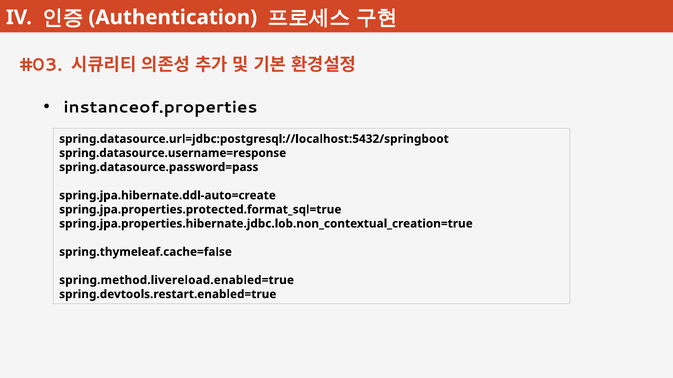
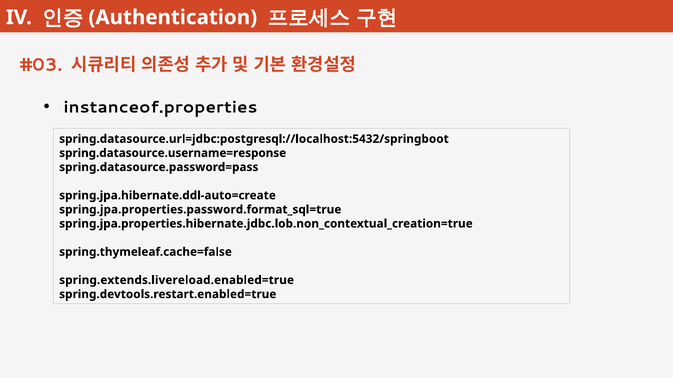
spring.jpa.properties.protected.format_sql=true: spring.jpa.properties.protected.format_sql=true -> spring.jpa.properties.password.format_sql=true
spring.method.livereload.enabled=true: spring.method.livereload.enabled=true -> spring.extends.livereload.enabled=true
